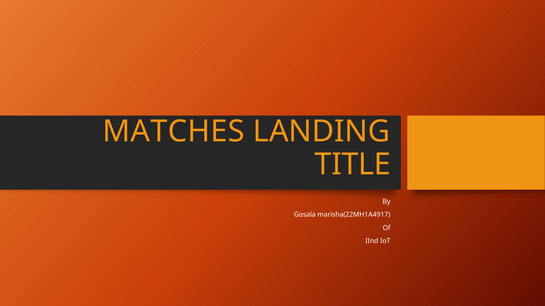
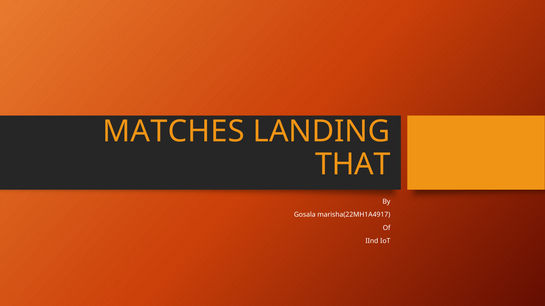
TITLE: TITLE -> THAT
